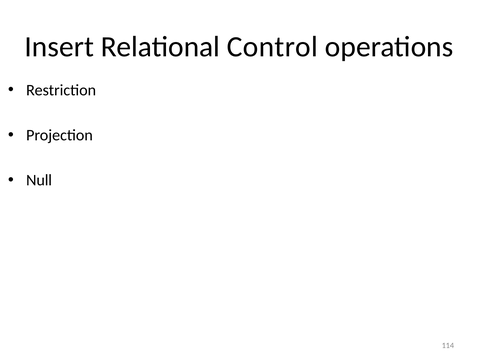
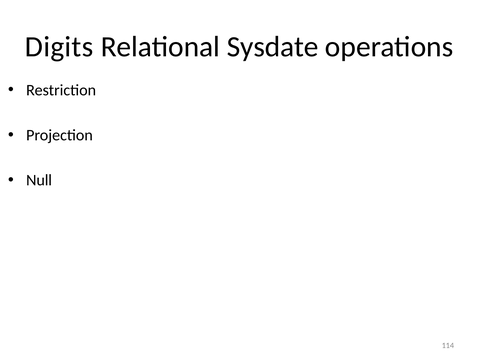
Insert: Insert -> Digits
Control: Control -> Sysdate
